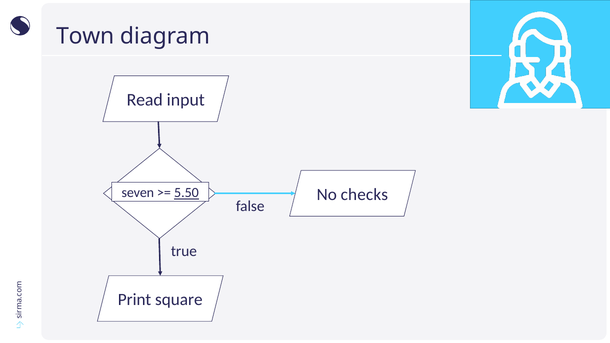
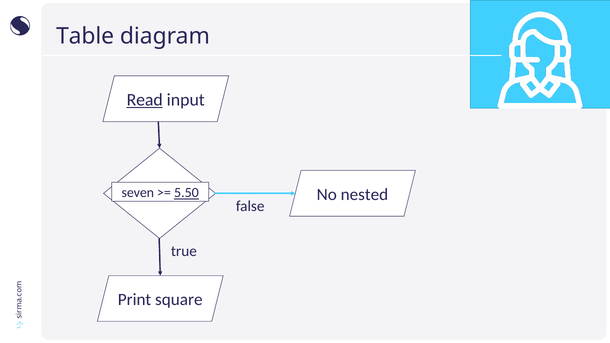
Town: Town -> Table
Read underline: none -> present
checks: checks -> nested
